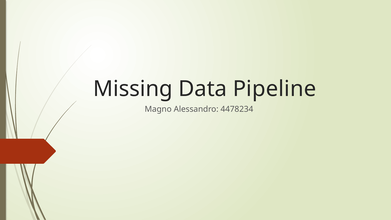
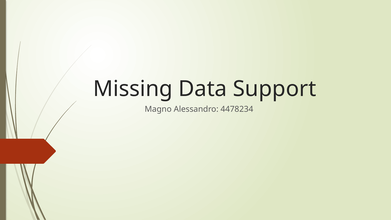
Pipeline: Pipeline -> Support
